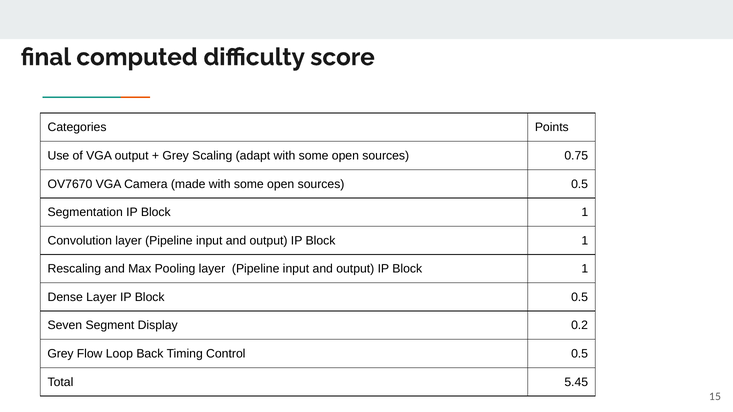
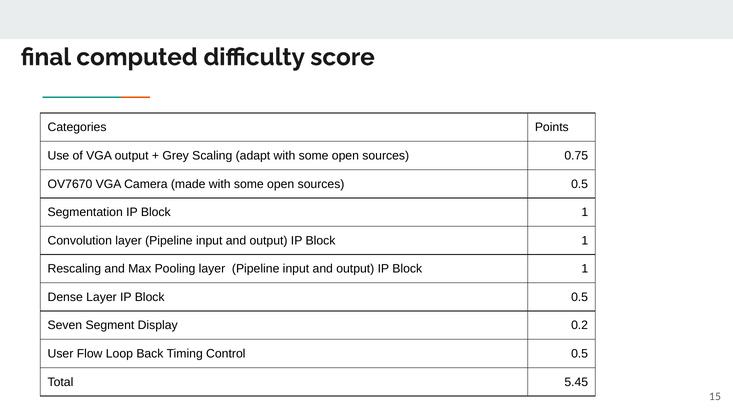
Grey at (61, 354): Grey -> User
